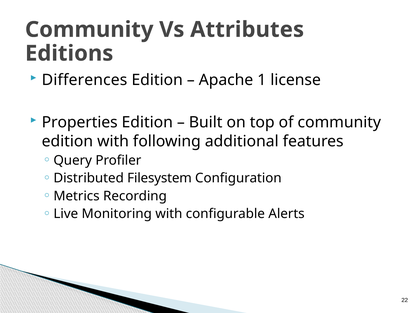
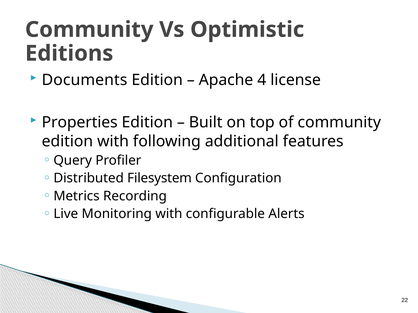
Attributes: Attributes -> Optimistic
Differences: Differences -> Documents
1: 1 -> 4
